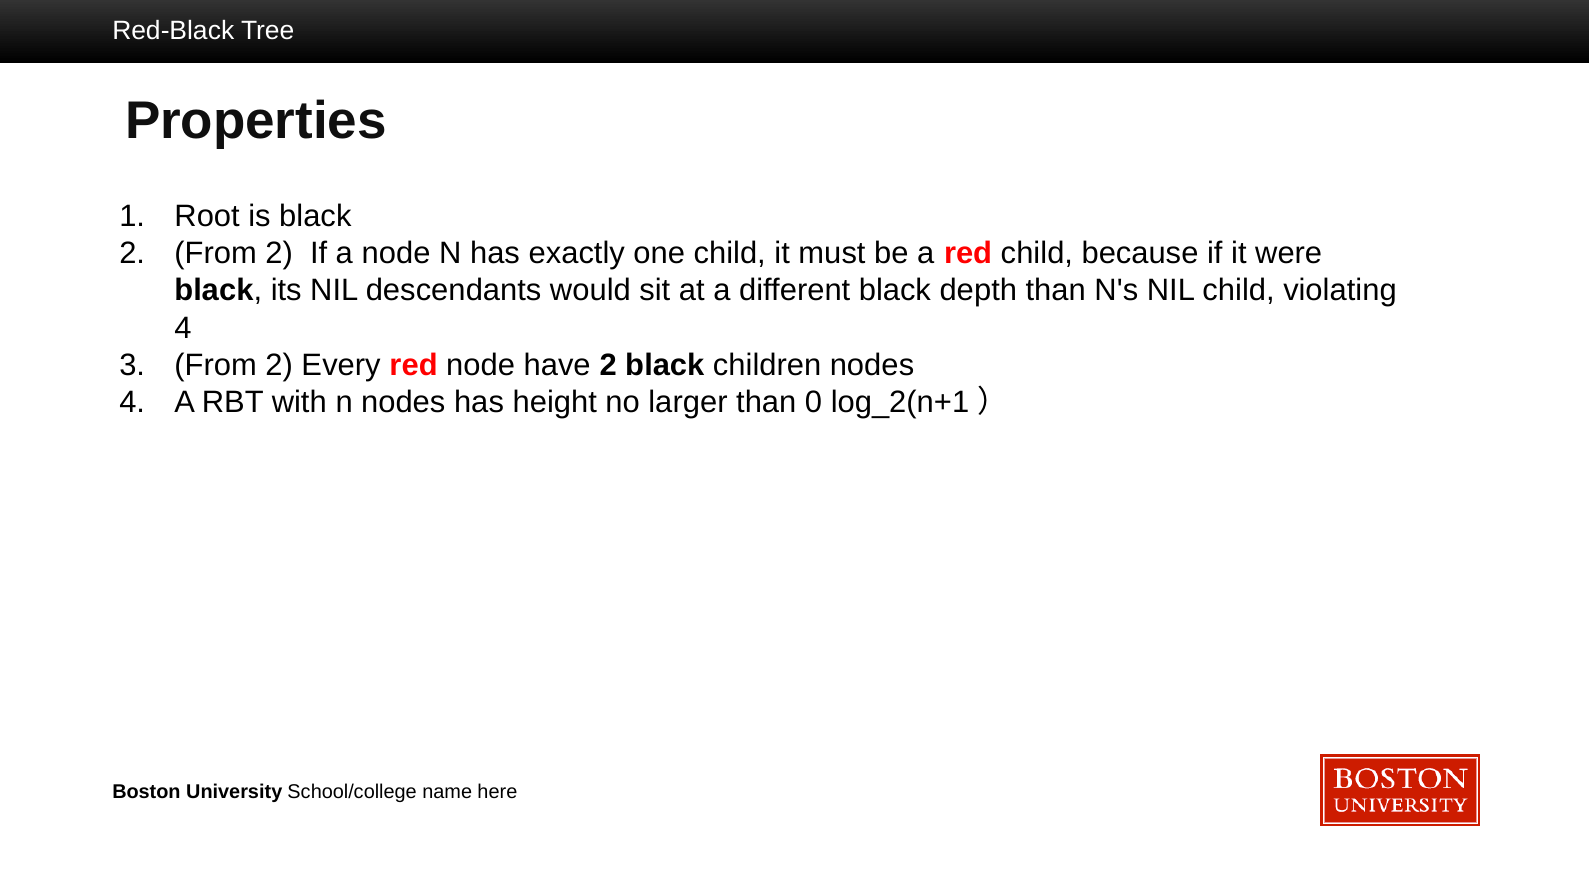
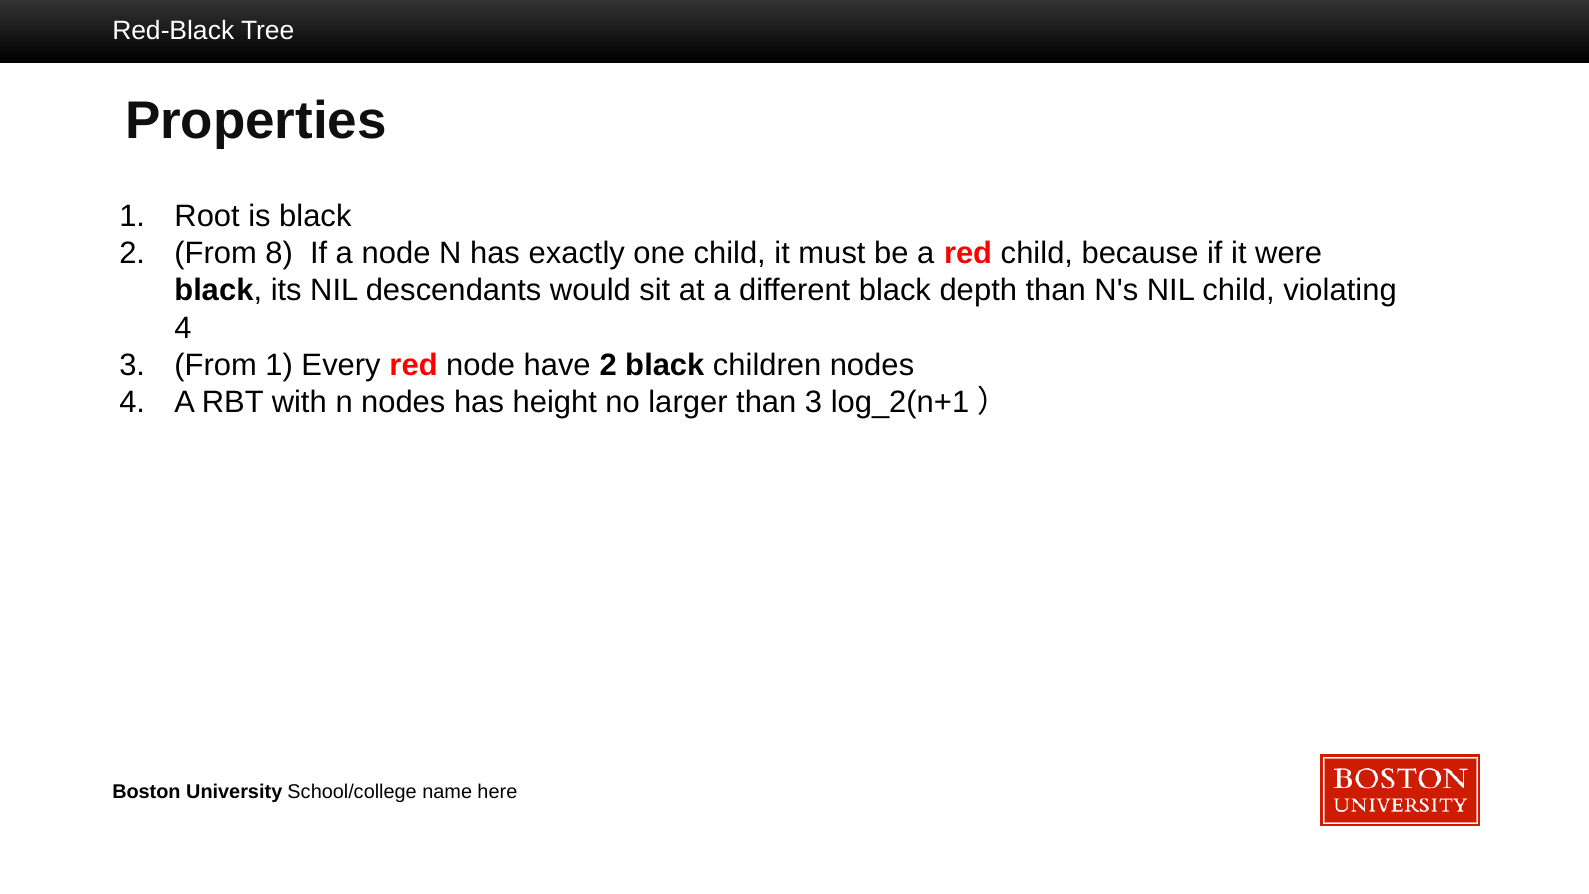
2 From 2: 2 -> 8
2 at (279, 365): 2 -> 1
than 0: 0 -> 3
